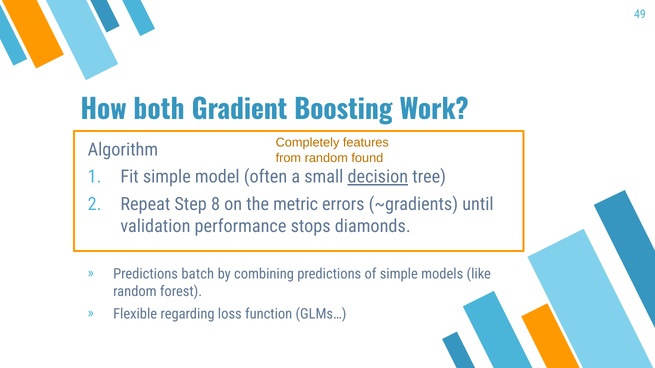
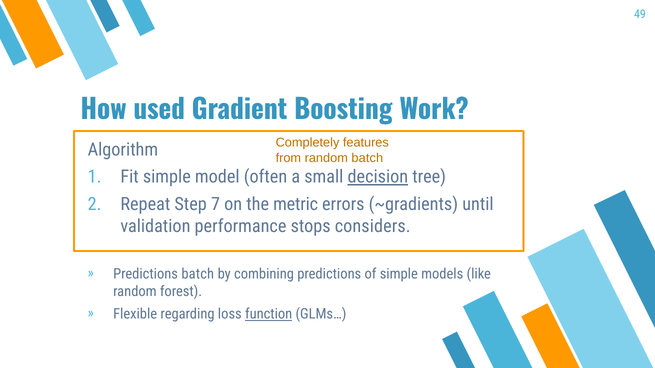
both: both -> used
random found: found -> batch
8: 8 -> 7
diamonds: diamonds -> considers
function underline: none -> present
